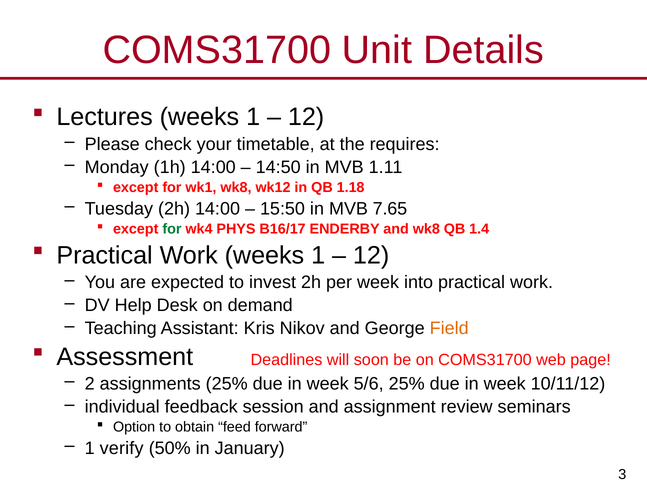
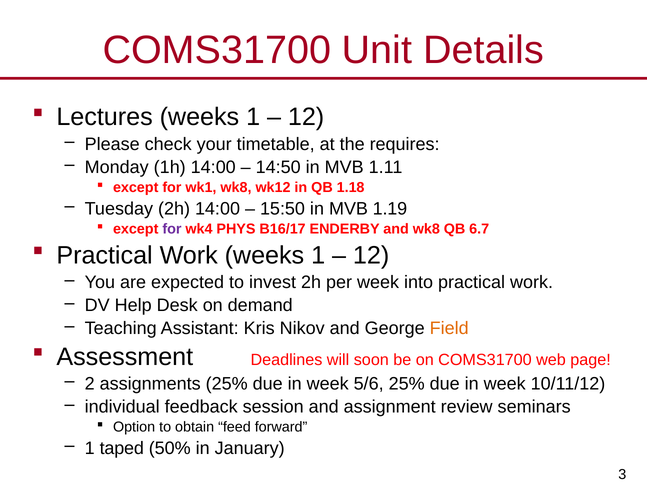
7.65: 7.65 -> 1.19
for at (172, 229) colour: green -> purple
1.4: 1.4 -> 6.7
verify: verify -> taped
